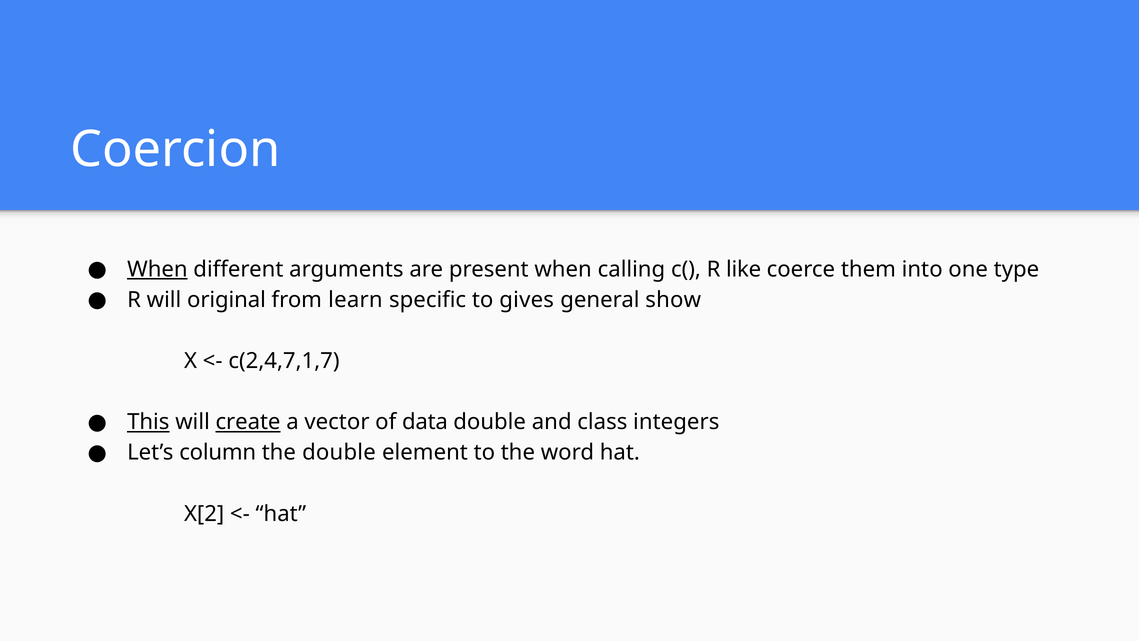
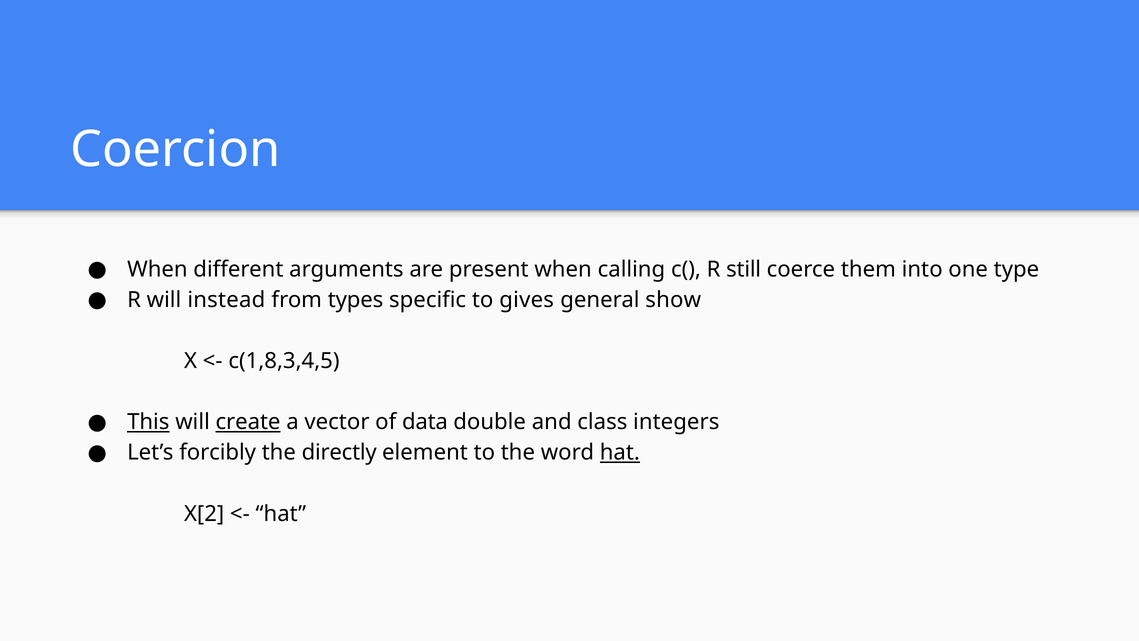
When at (157, 269) underline: present -> none
like: like -> still
original: original -> instead
learn: learn -> types
c(2,4,7,1,7: c(2,4,7,1,7 -> c(1,8,3,4,5
column: column -> forcibly
the double: double -> directly
hat at (620, 452) underline: none -> present
